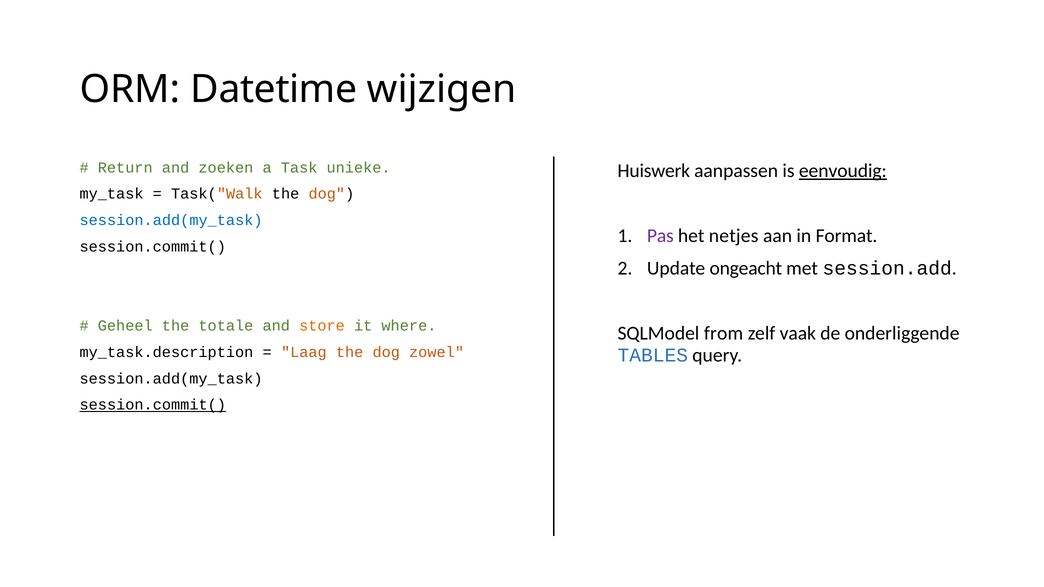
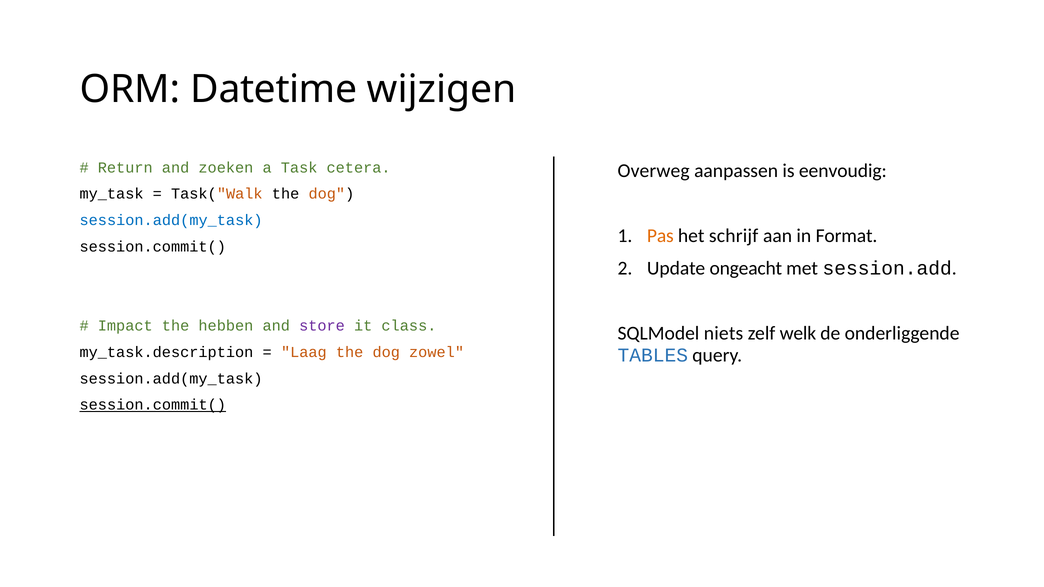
unieke: unieke -> cetera
Huiswerk: Huiswerk -> Overweg
eenvoudig underline: present -> none
Pas colour: purple -> orange
netjes: netjes -> schrijf
Geheel: Geheel -> Impact
totale: totale -> hebben
store colour: orange -> purple
where: where -> class
from: from -> niets
vaak: vaak -> welk
